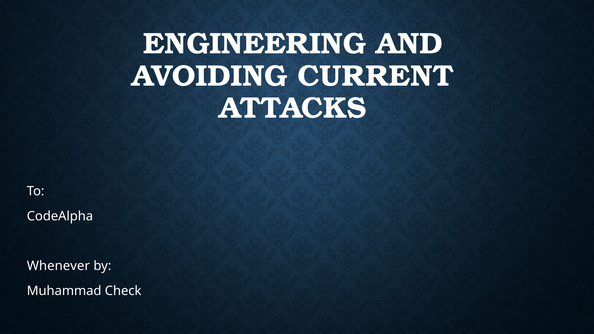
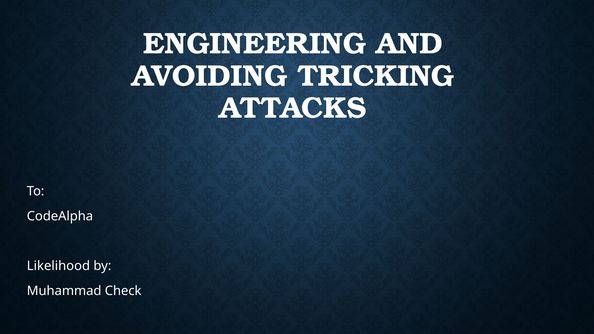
CURRENT: CURRENT -> TRICKING
Whenever: Whenever -> Likelihood
